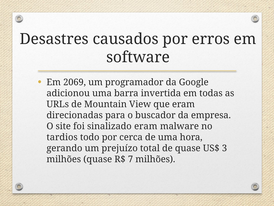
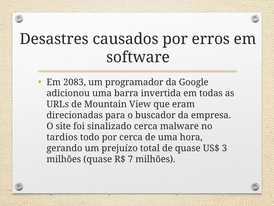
2069: 2069 -> 2083
sinalizado eram: eram -> cerca
